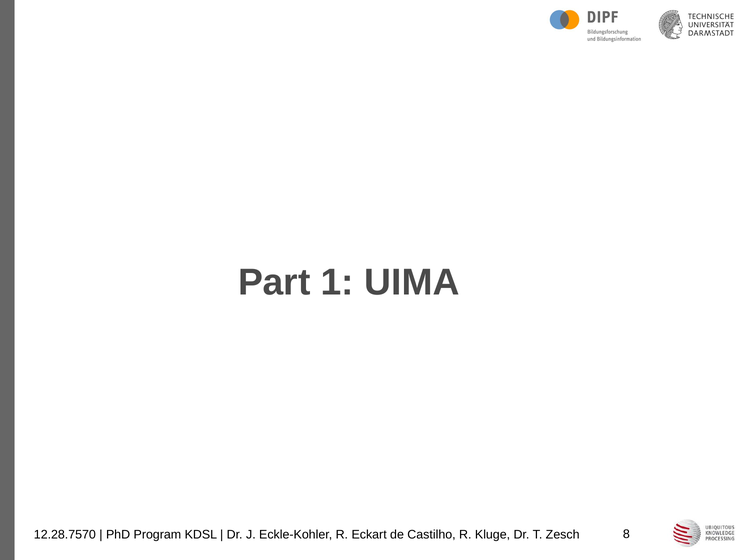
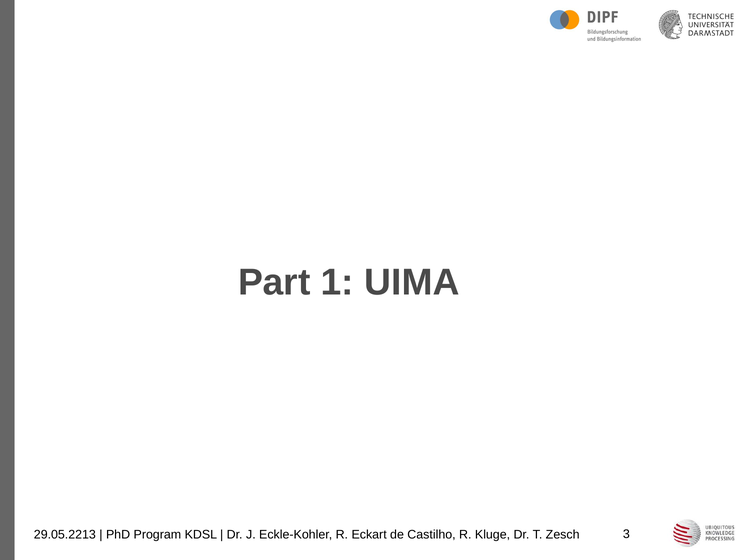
12.28.7570: 12.28.7570 -> 29.05.2213
8: 8 -> 3
